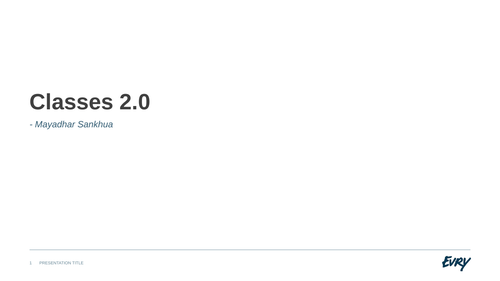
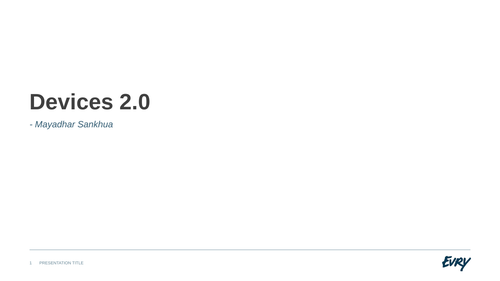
Classes: Classes -> Devices
